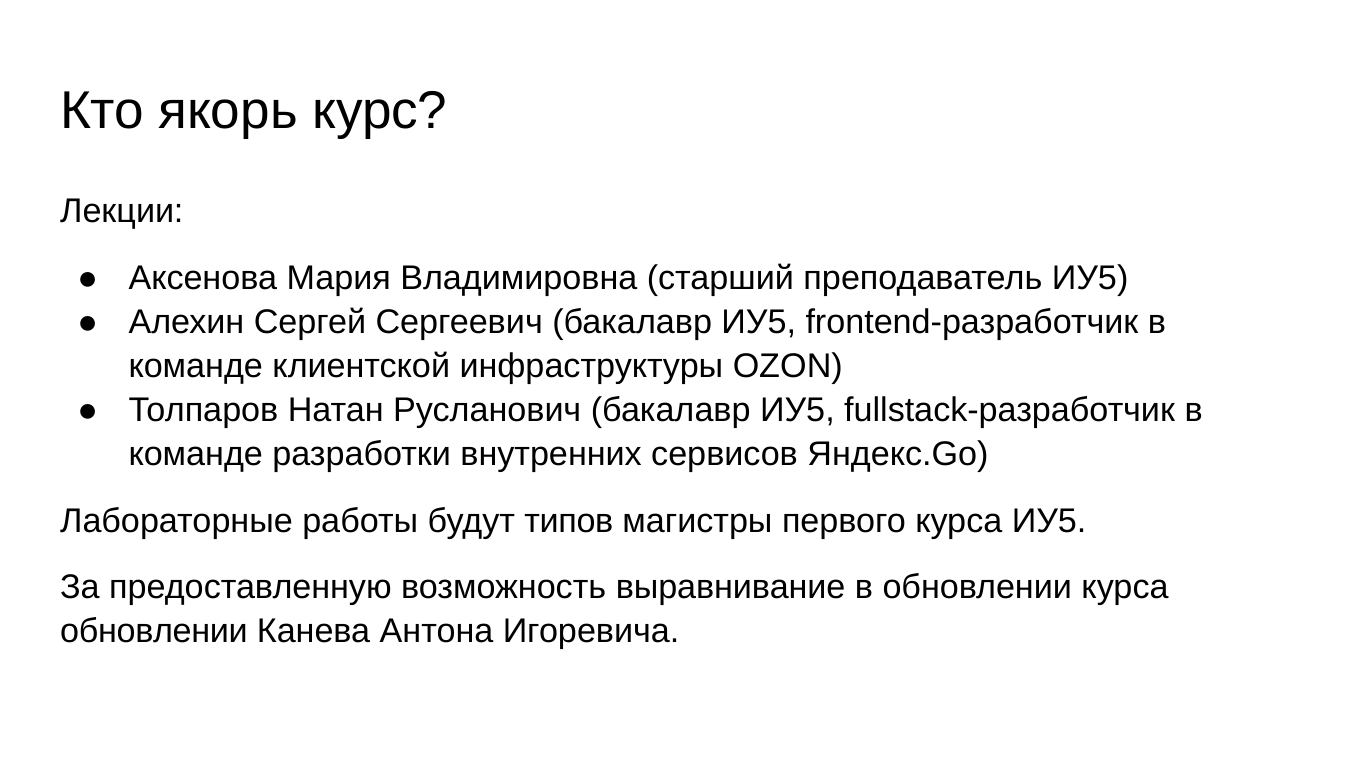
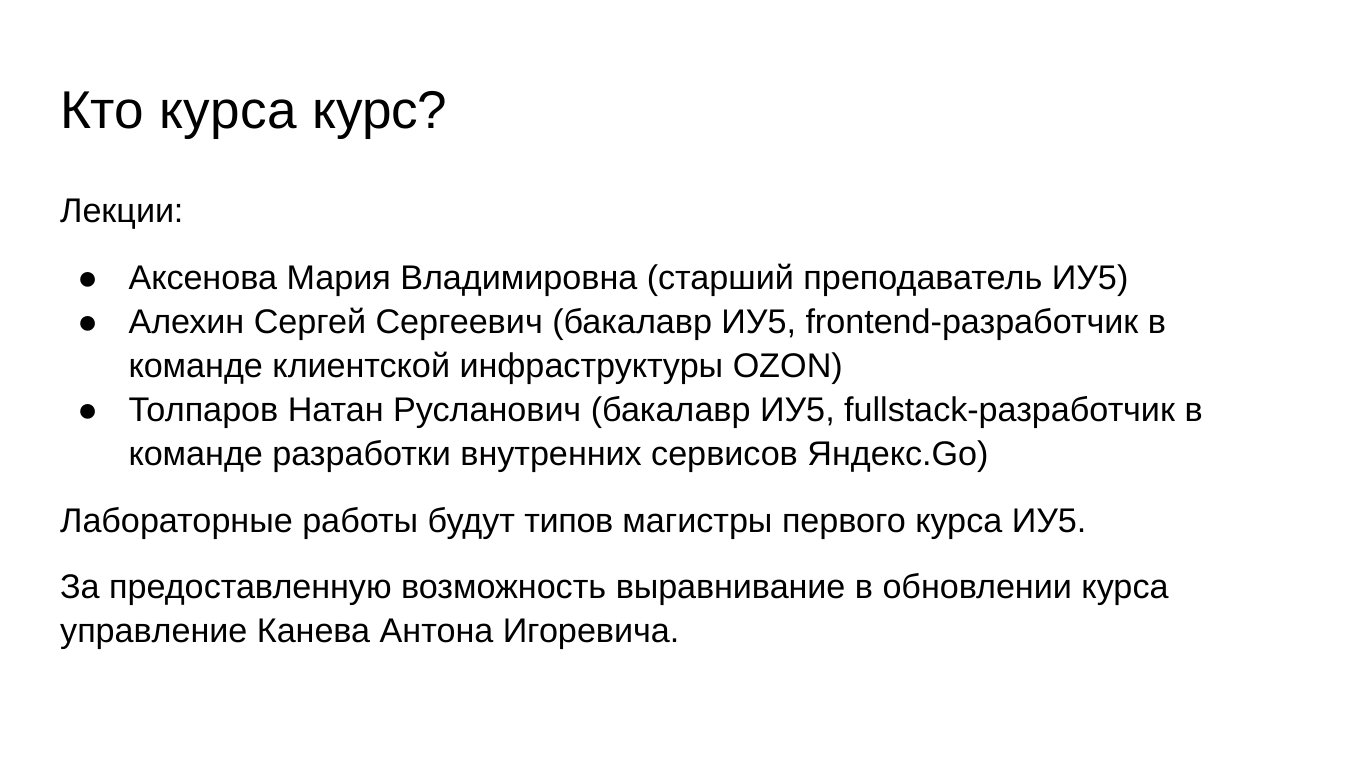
Кто якорь: якорь -> курса
обновлении at (154, 631): обновлении -> управление
